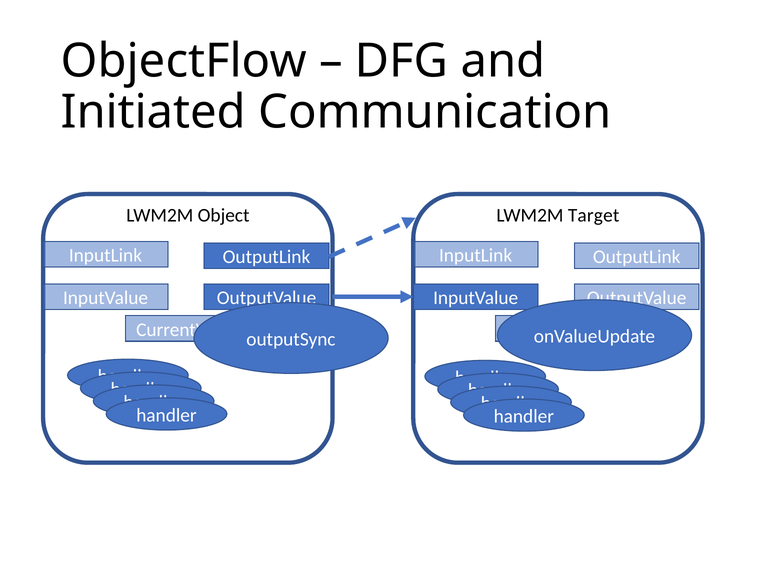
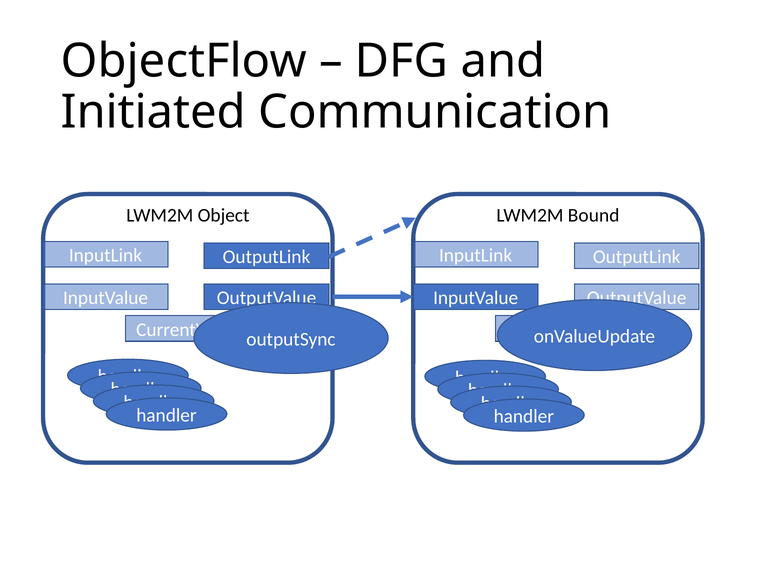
Target: Target -> Bound
